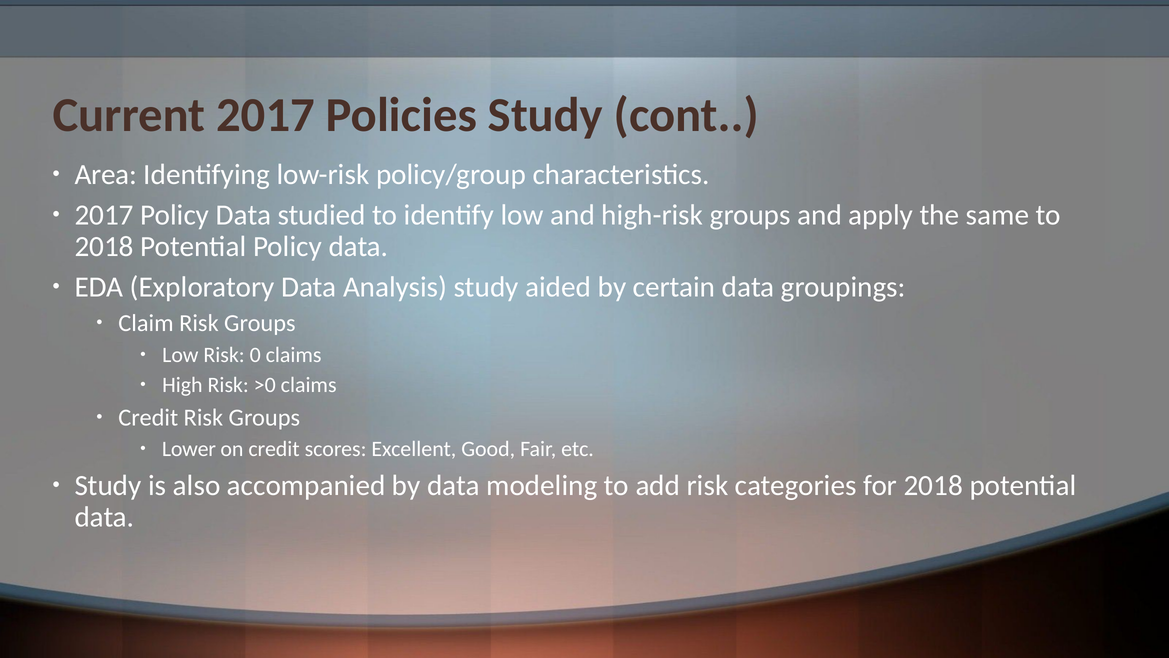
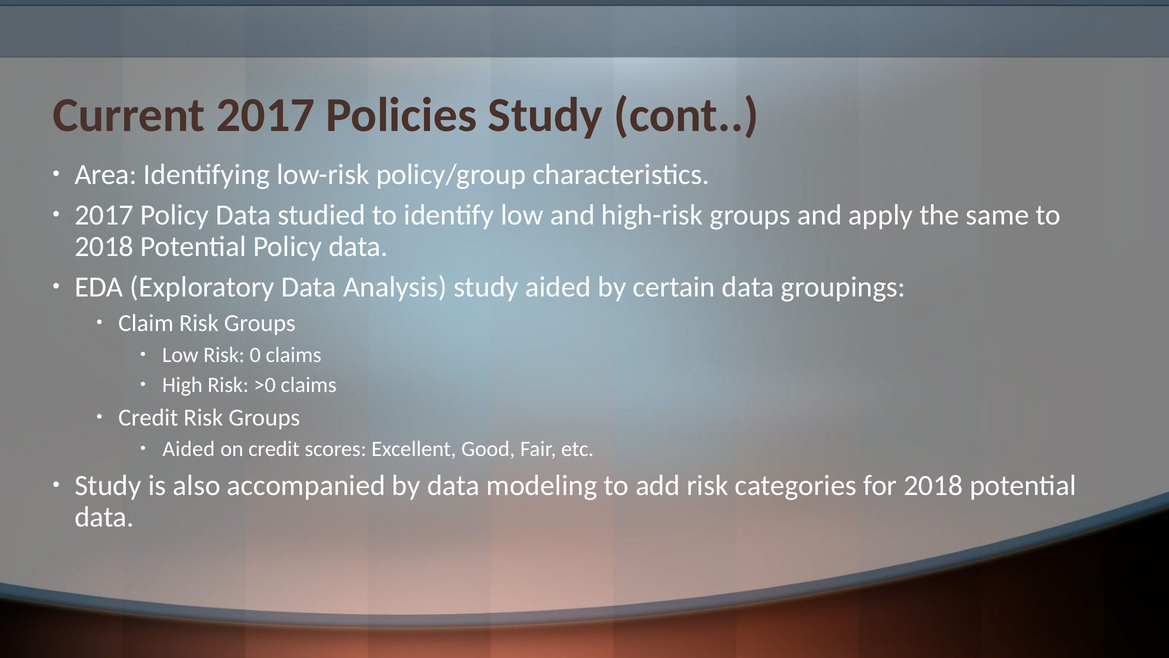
Lower at (189, 449): Lower -> Aided
